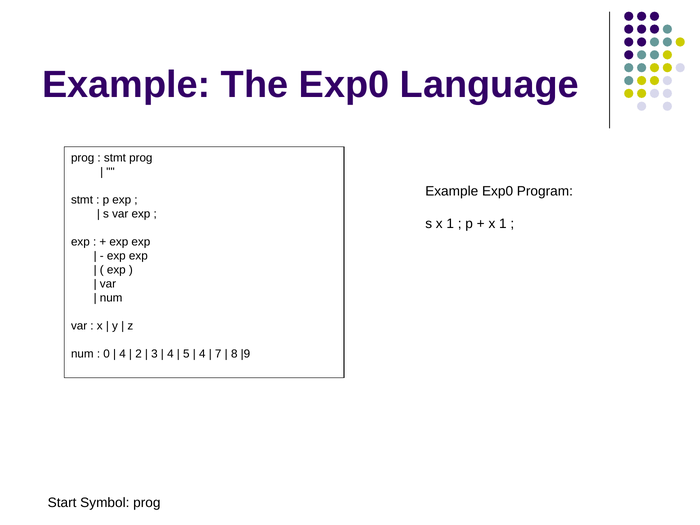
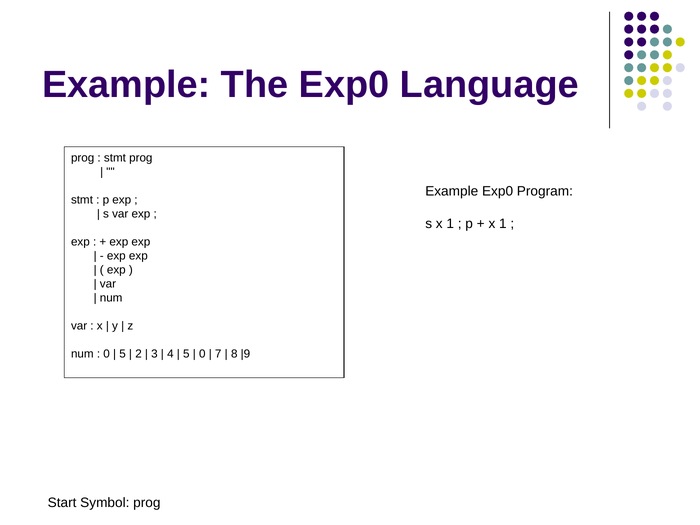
4 at (123, 354): 4 -> 5
4 at (202, 354): 4 -> 0
